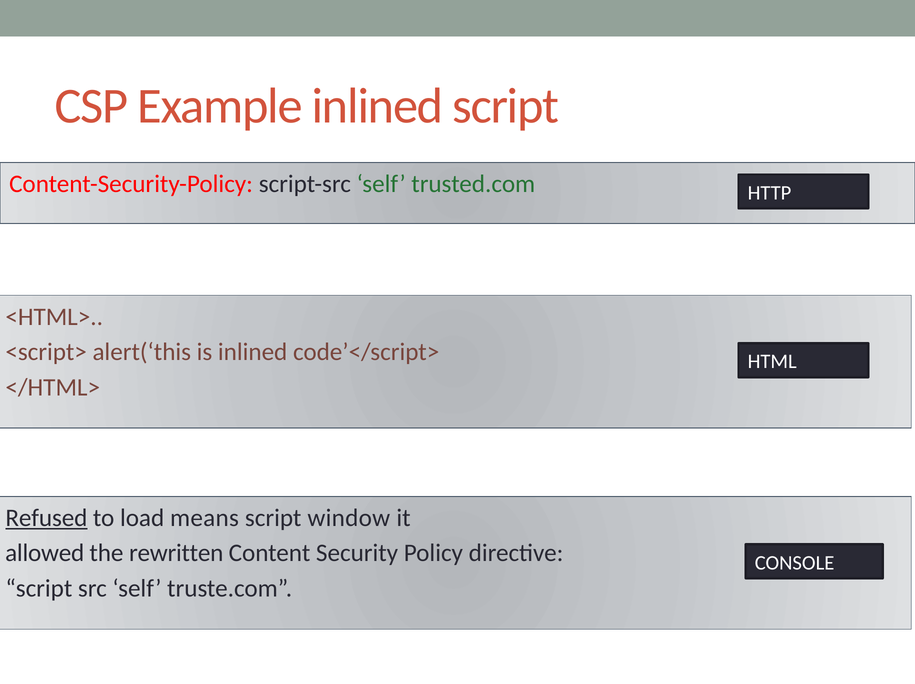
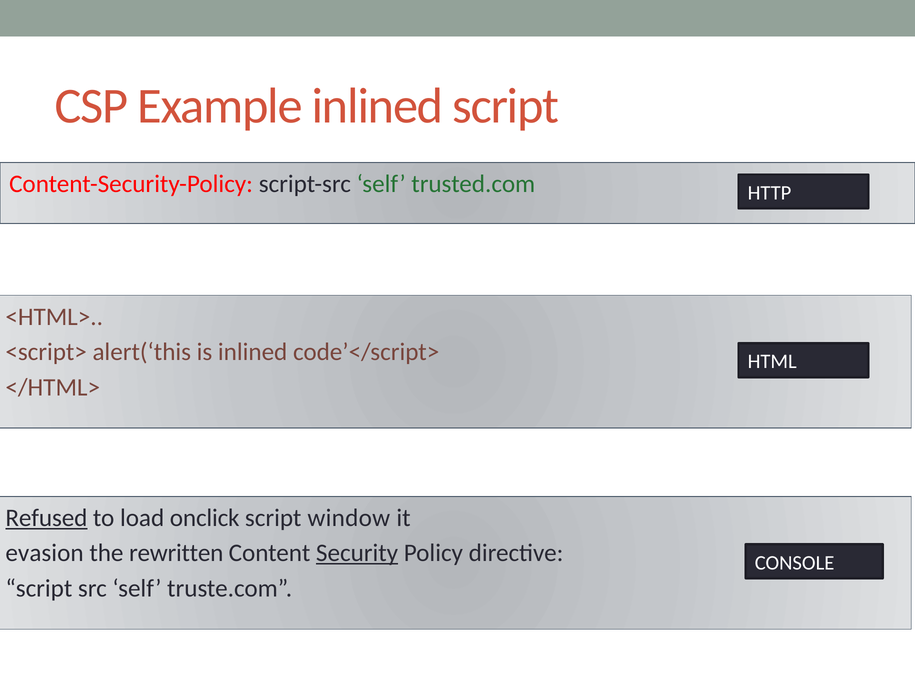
means: means -> onclick
allowed: allowed -> evasion
Security underline: none -> present
